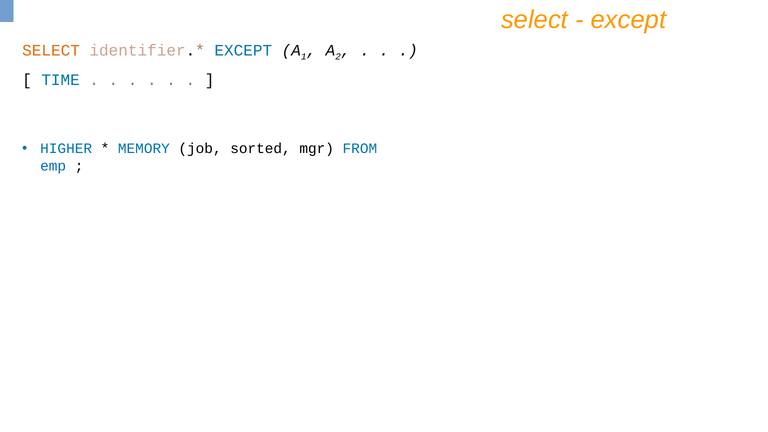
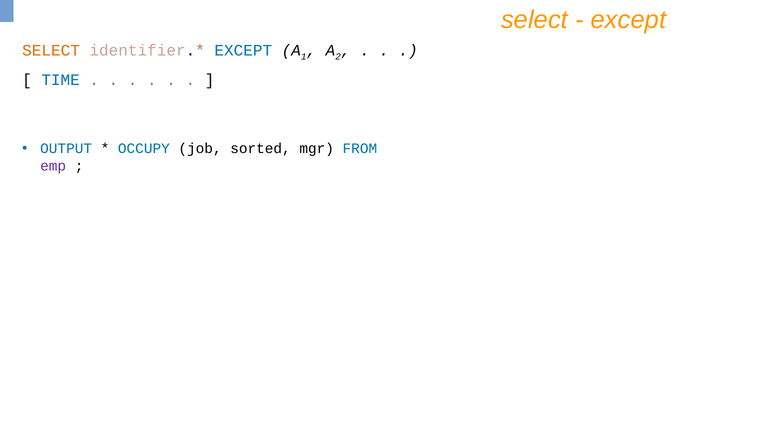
HIGHER: HIGHER -> OUTPUT
MEMORY: MEMORY -> OCCUPY
emp colour: blue -> purple
